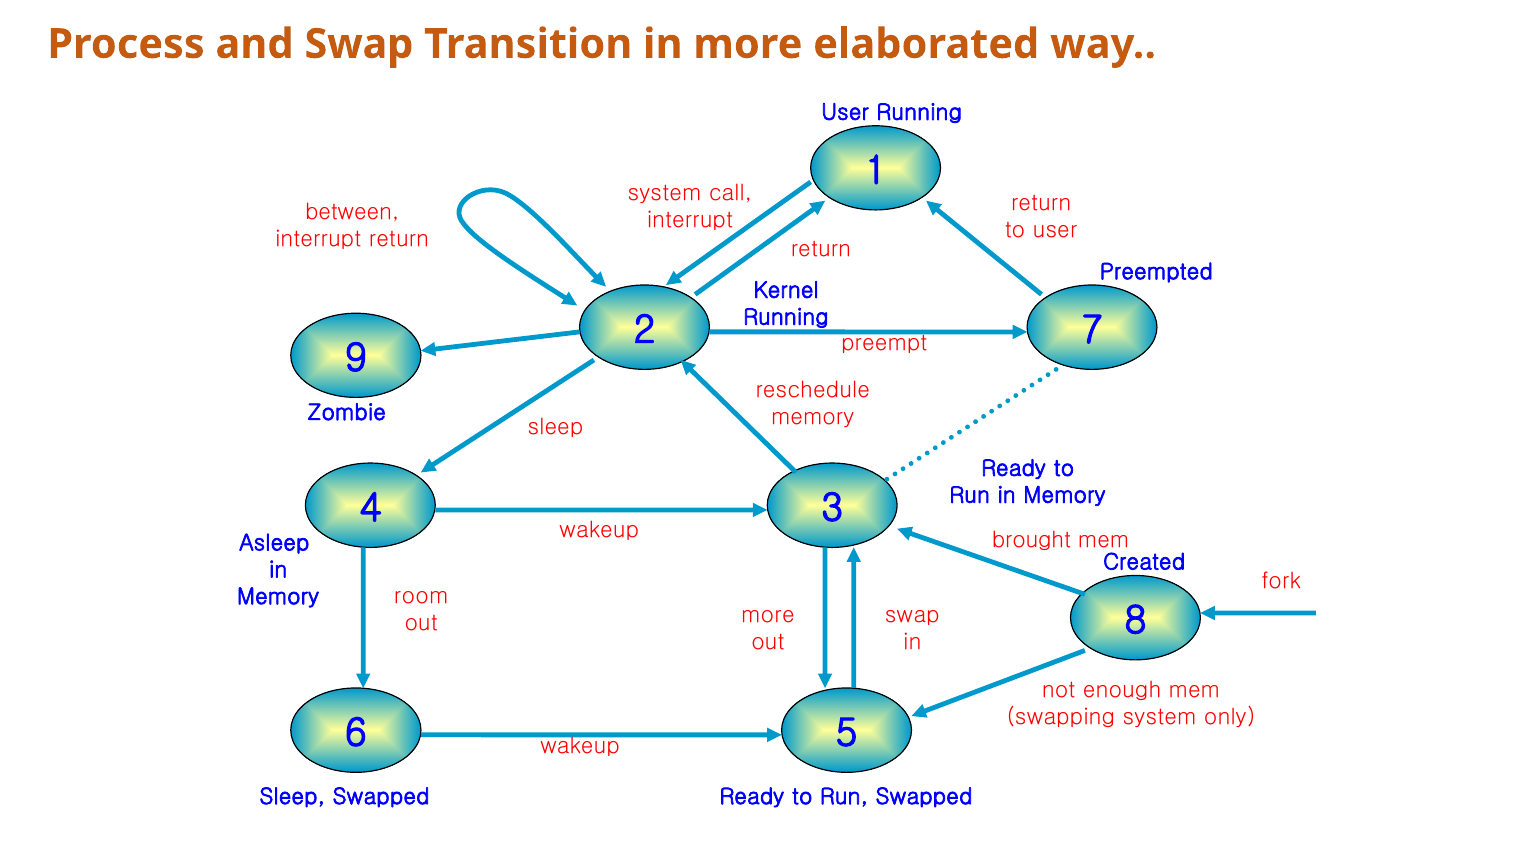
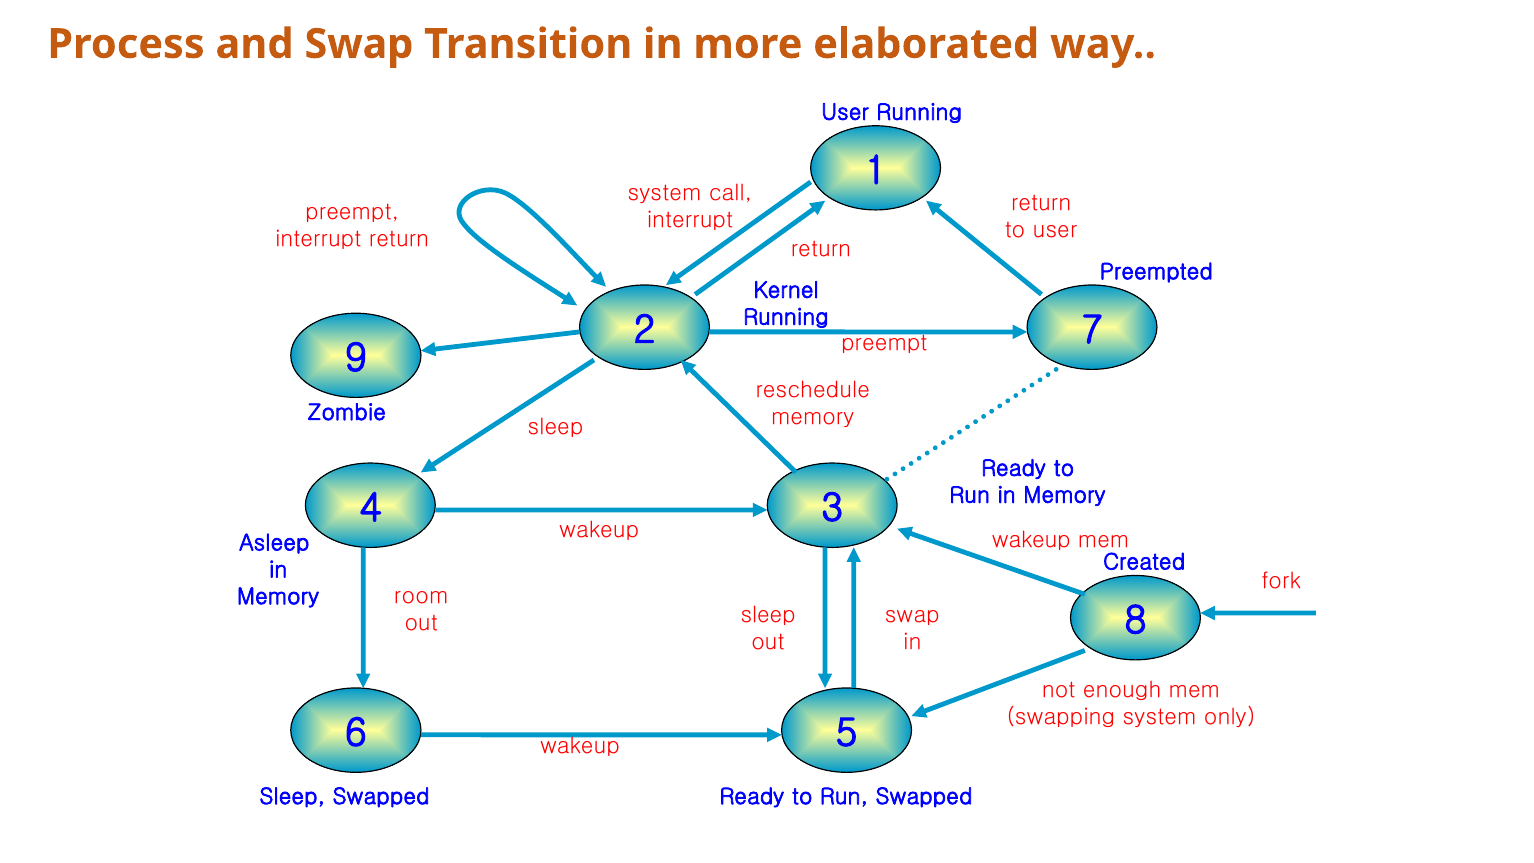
between at (352, 212): between -> preempt
wakeup brought: brought -> wakeup
more at (768, 615): more -> sleep
